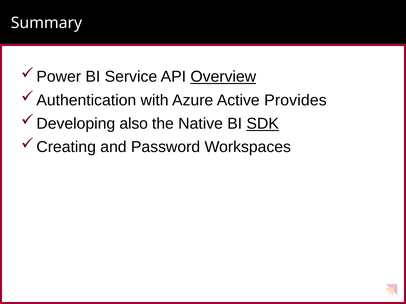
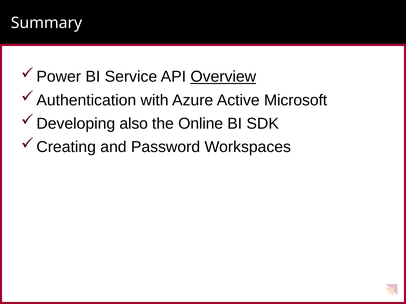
Provides: Provides -> Microsoft
Native: Native -> Online
SDK underline: present -> none
